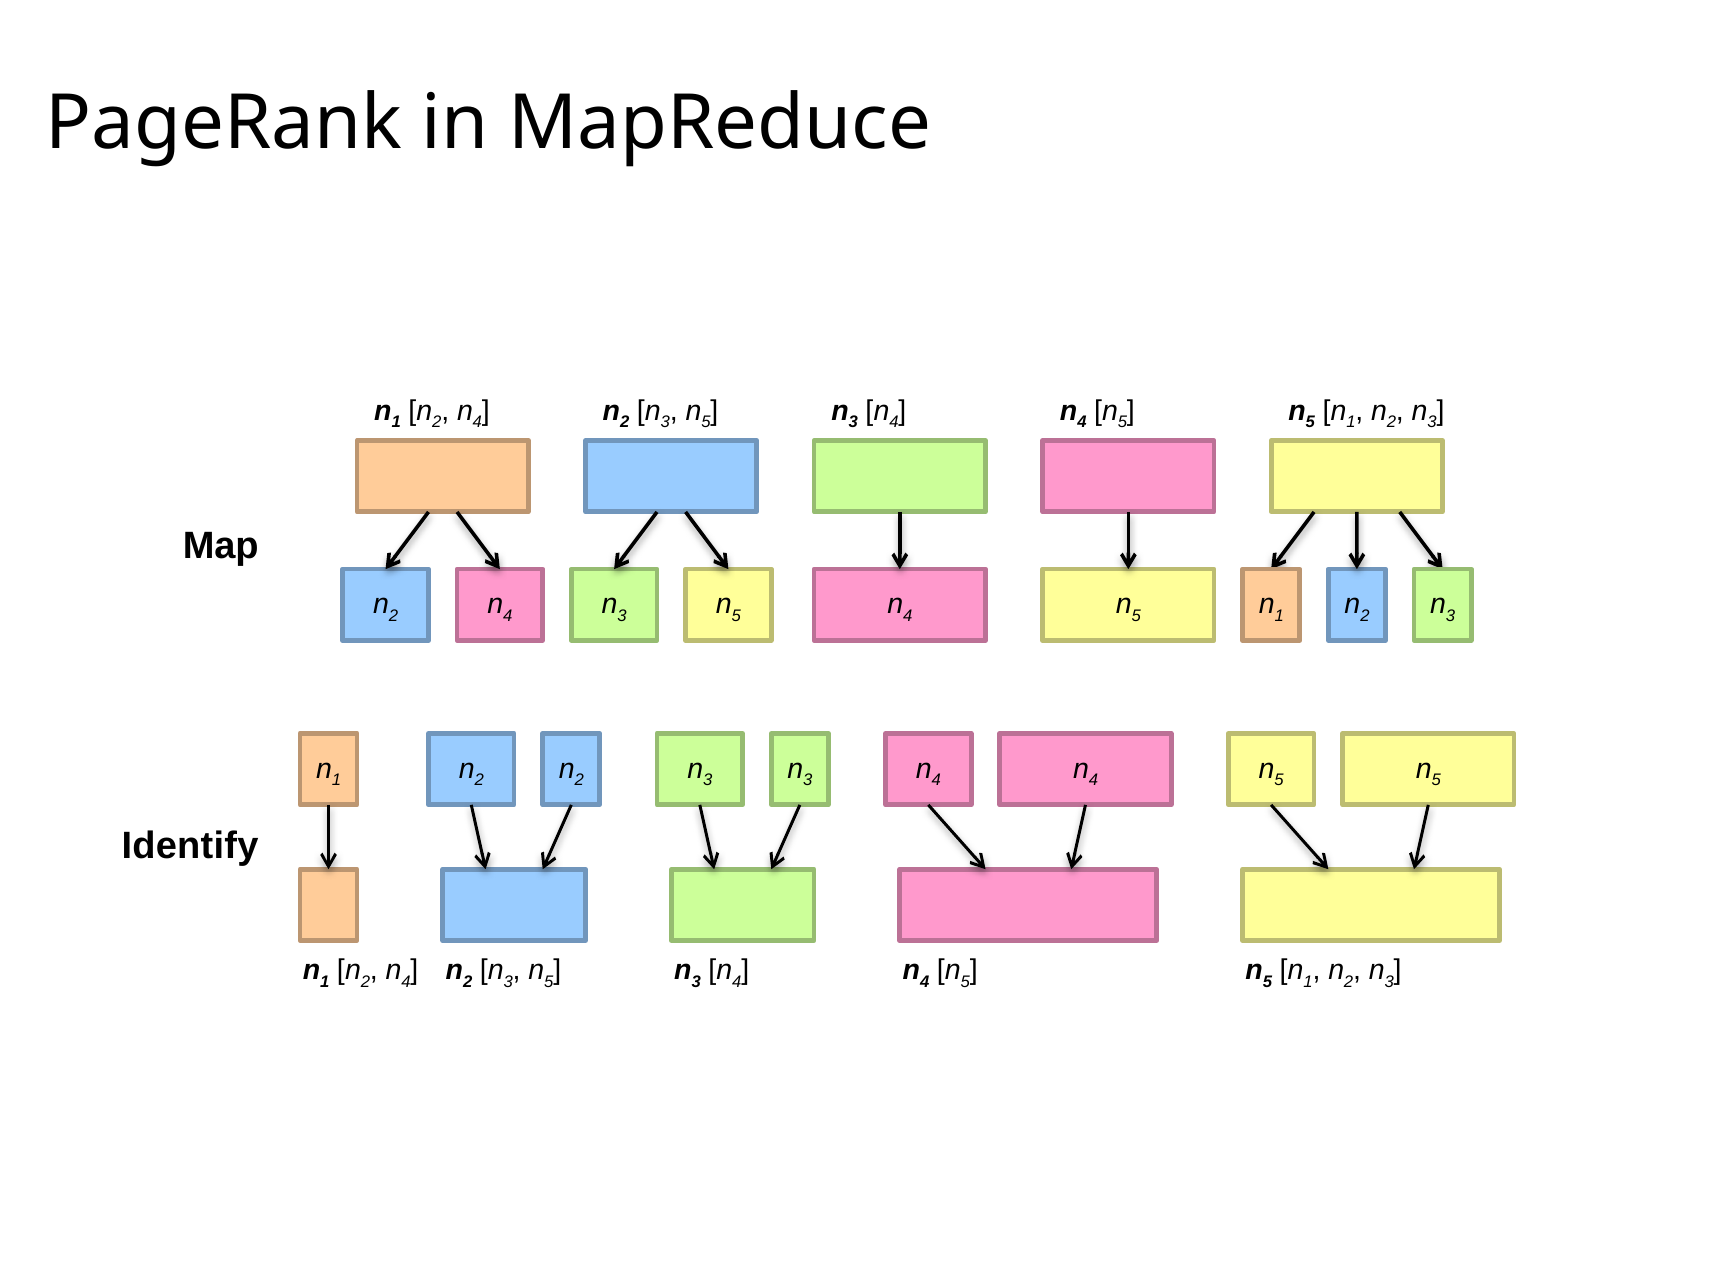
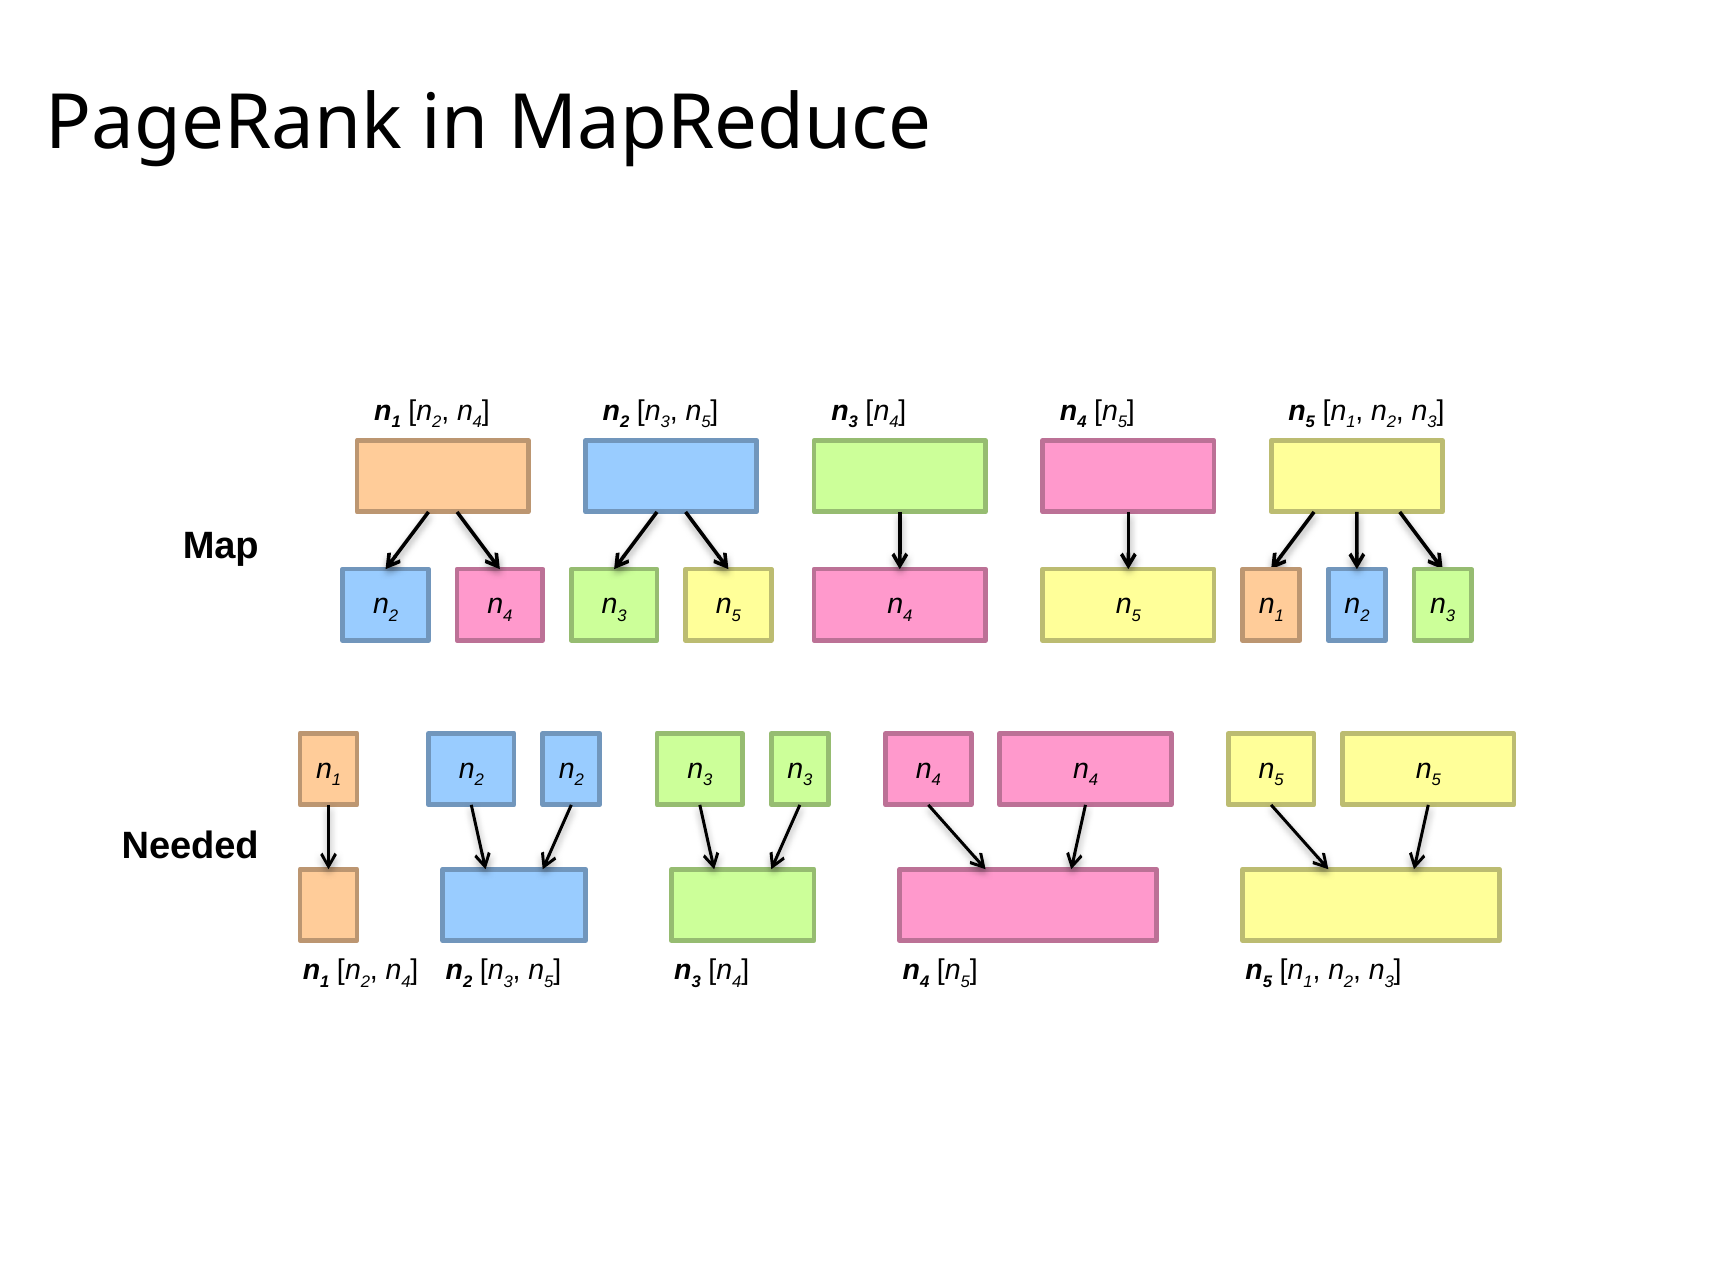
Identify: Identify -> Needed
